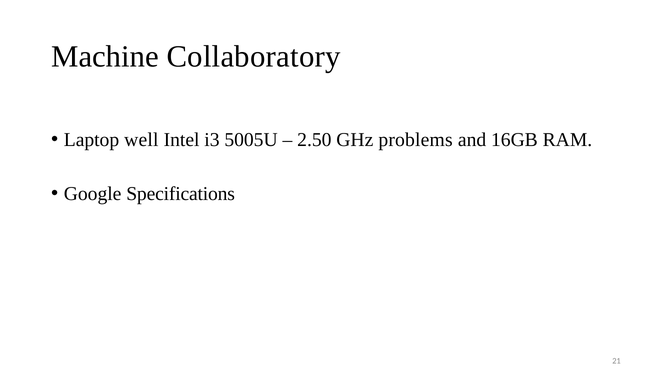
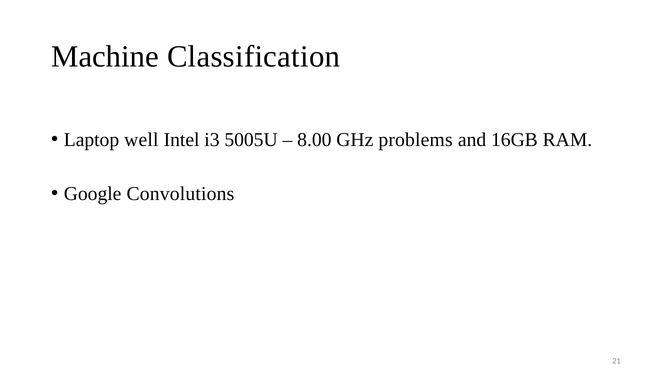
Collaboratory: Collaboratory -> Classification
2.50: 2.50 -> 8.00
Specifications: Specifications -> Convolutions
